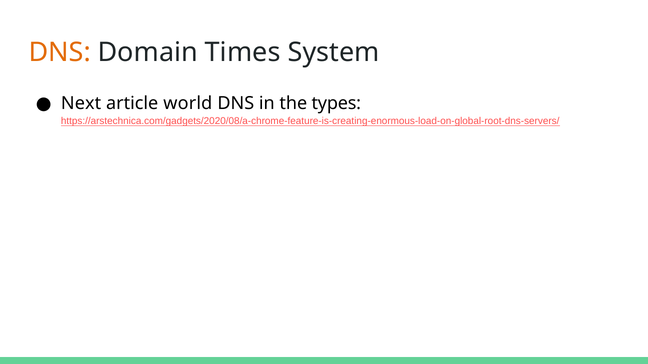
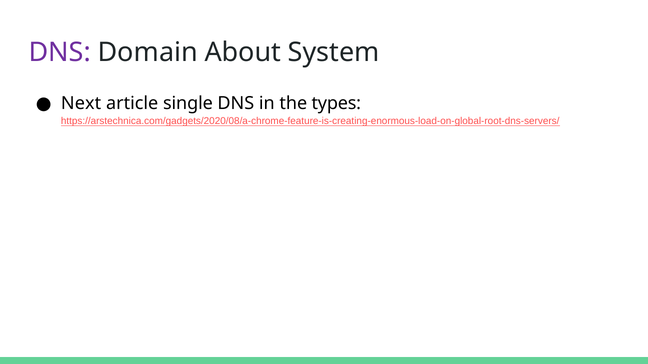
DNS at (60, 52) colour: orange -> purple
Times: Times -> About
world: world -> single
